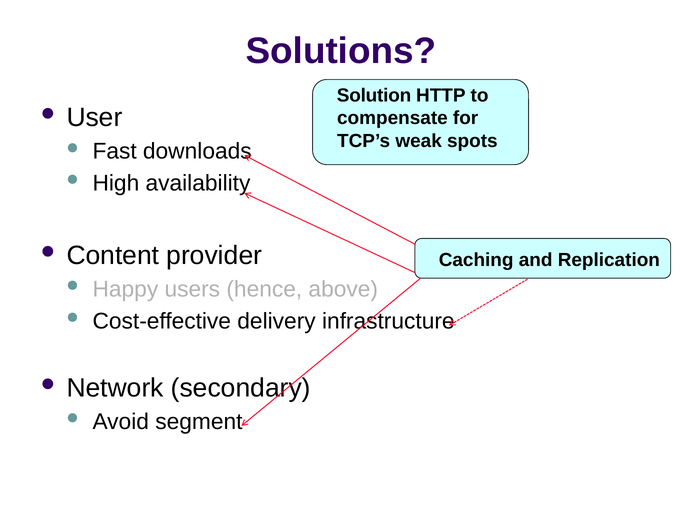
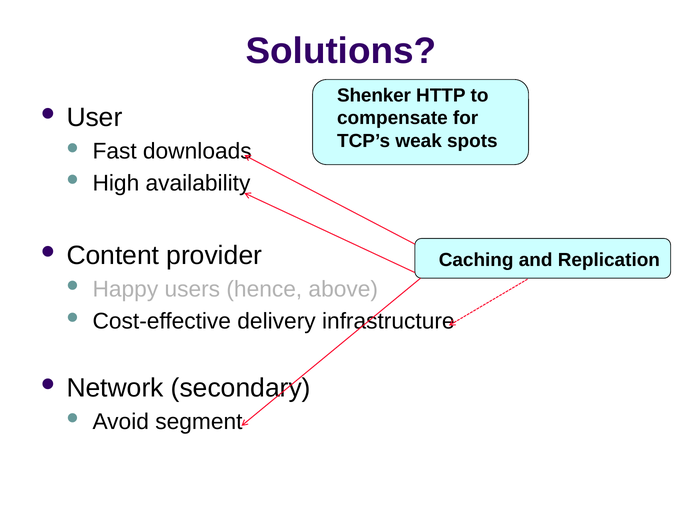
Solution: Solution -> Shenker
